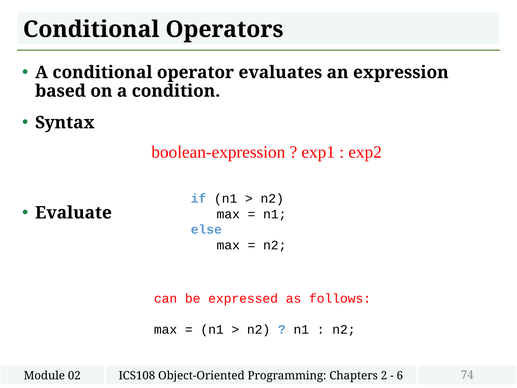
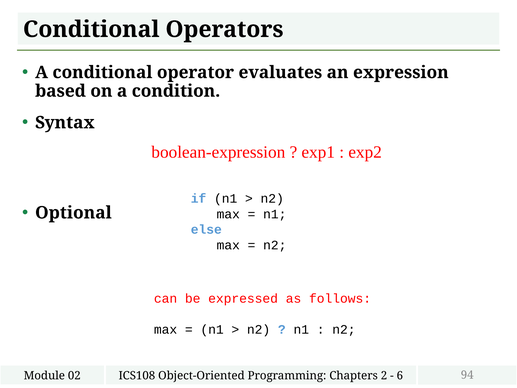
Evaluate: Evaluate -> Optional
74: 74 -> 94
